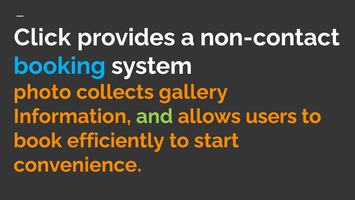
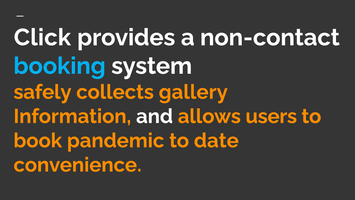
photo: photo -> safely
and colour: light green -> white
efficiently: efficiently -> pandemic
start: start -> date
